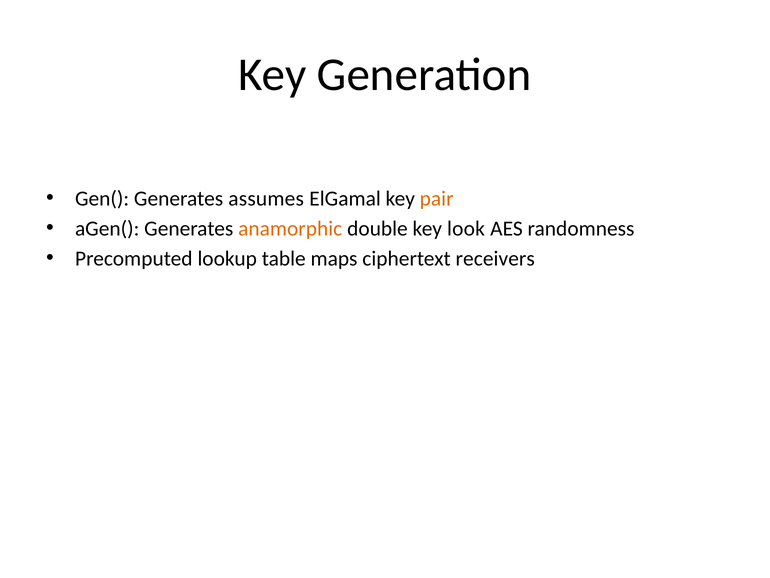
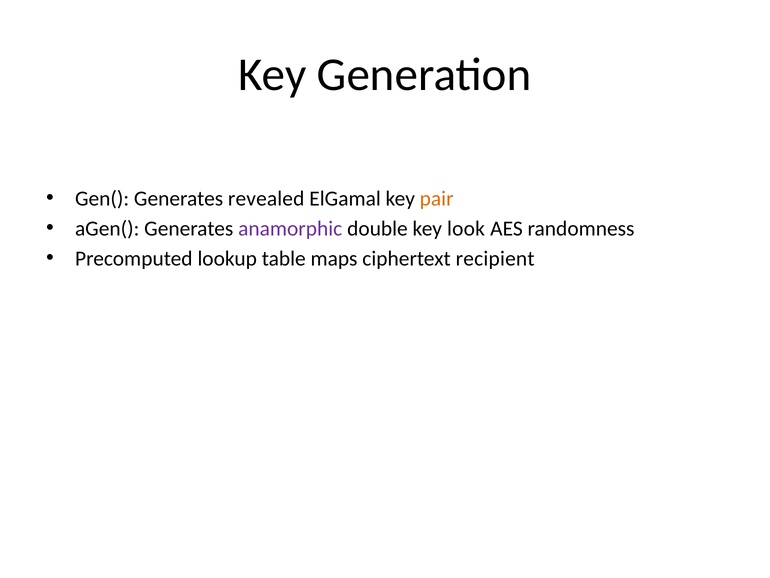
assumes: assumes -> revealed
anamorphic colour: orange -> purple
receivers: receivers -> recipient
